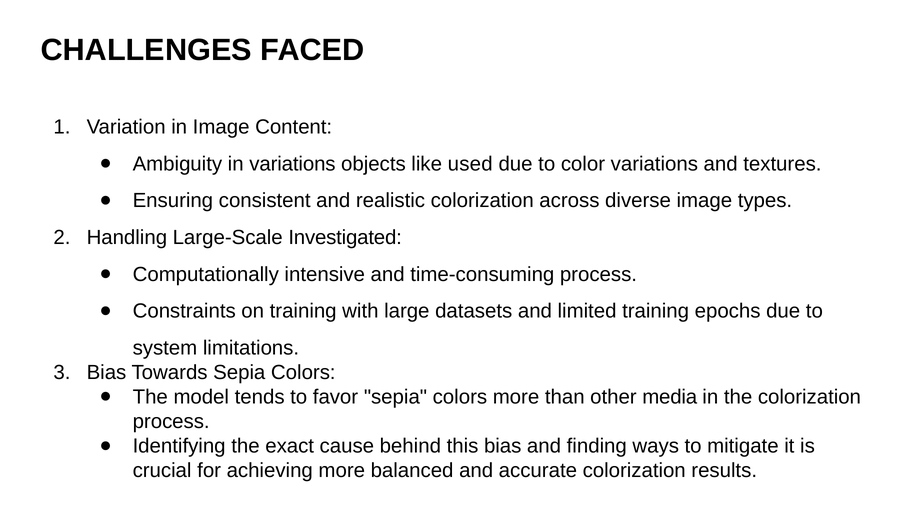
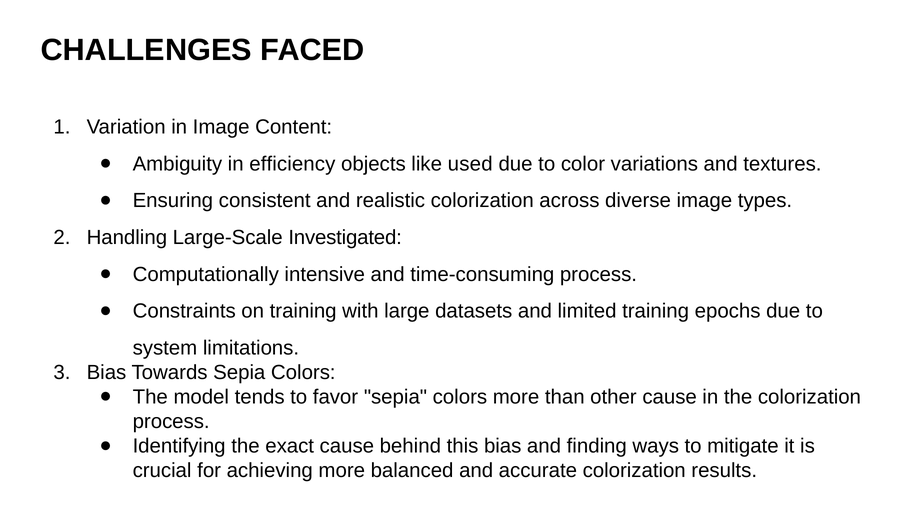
in variations: variations -> efficiency
other media: media -> cause
